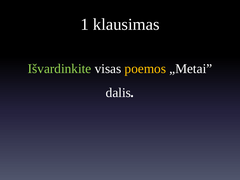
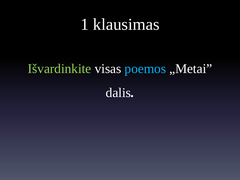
poemos colour: yellow -> light blue
